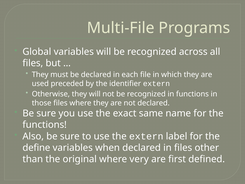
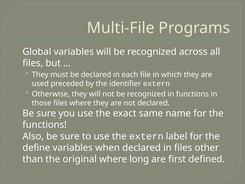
very: very -> long
